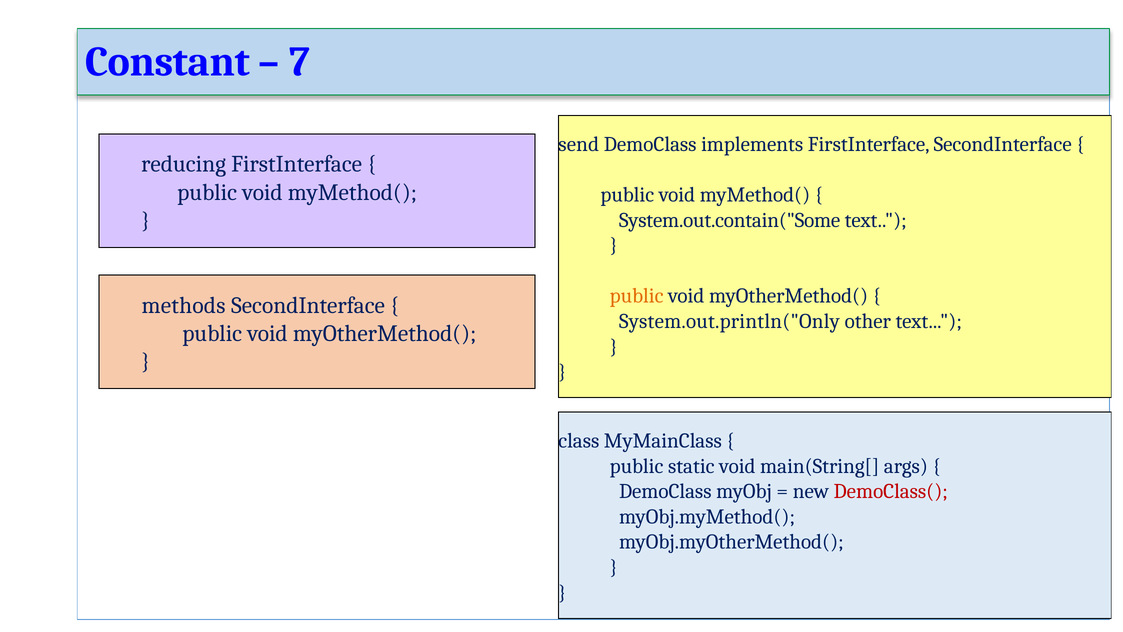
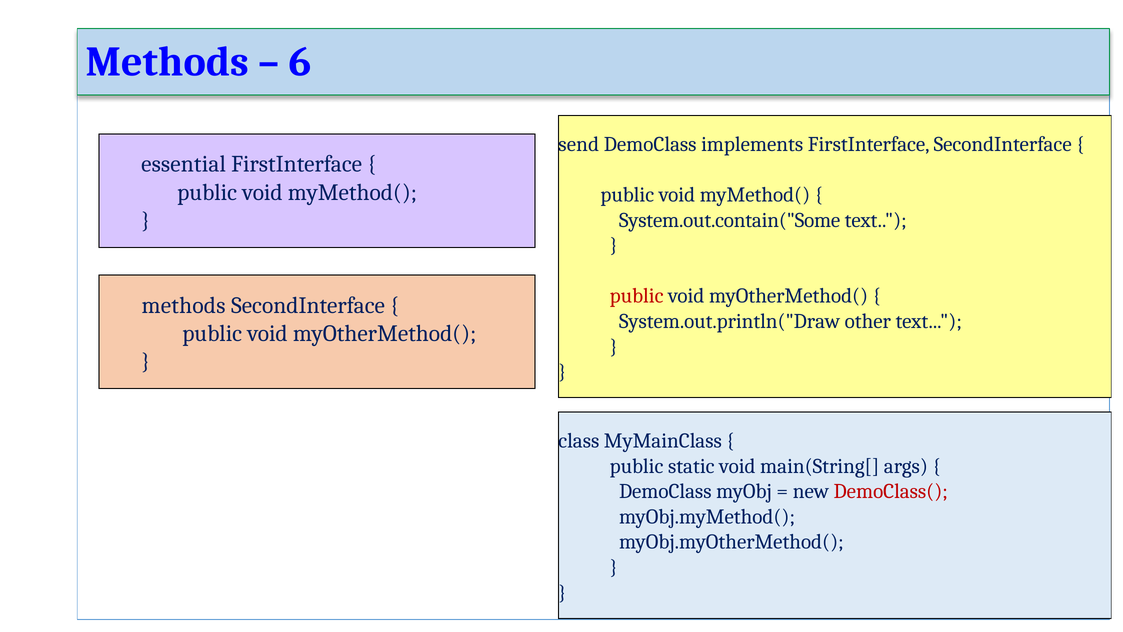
Constant at (168, 62): Constant -> Methods
7: 7 -> 6
reducing: reducing -> essential
public at (637, 296) colour: orange -> red
System.out.println("Only: System.out.println("Only -> System.out.println("Draw
